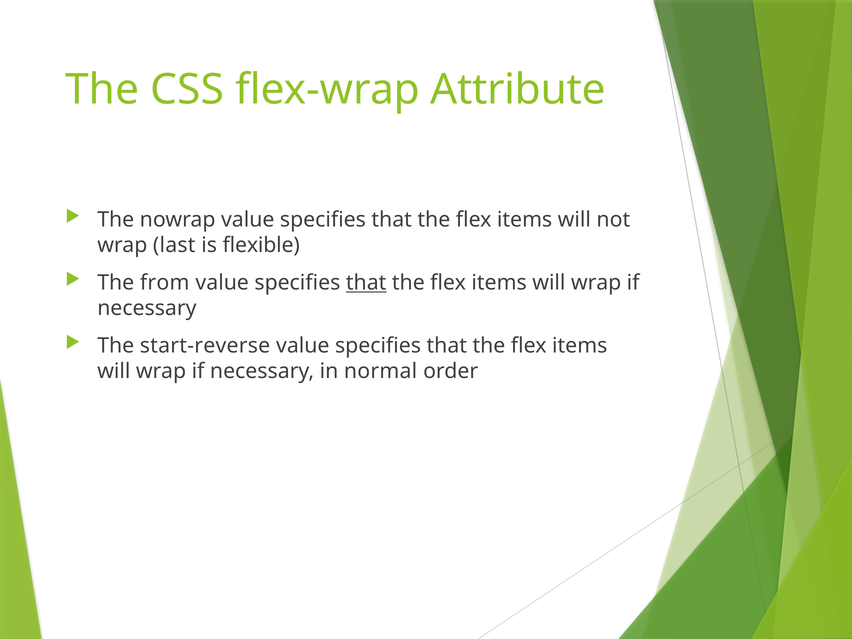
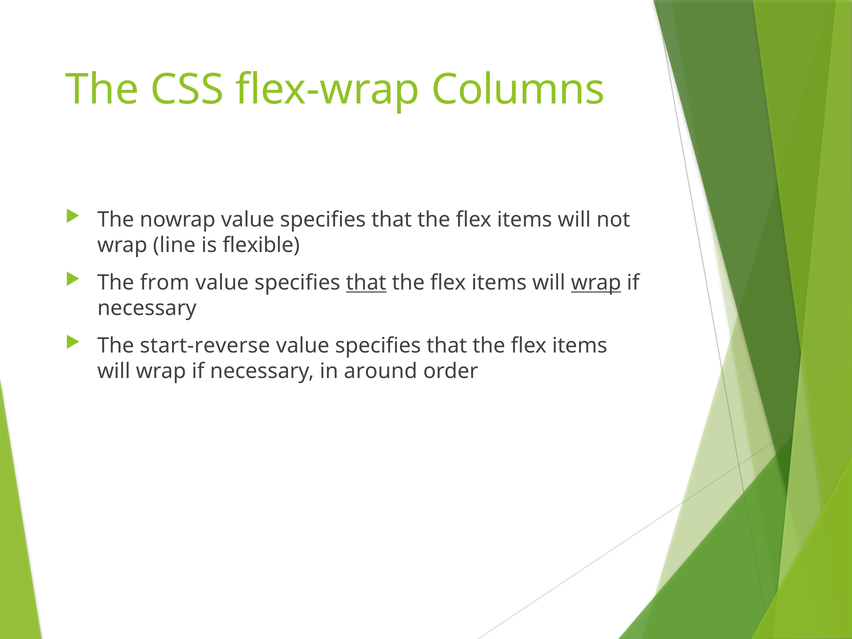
Attribute: Attribute -> Columns
last: last -> line
wrap at (596, 283) underline: none -> present
normal: normal -> around
